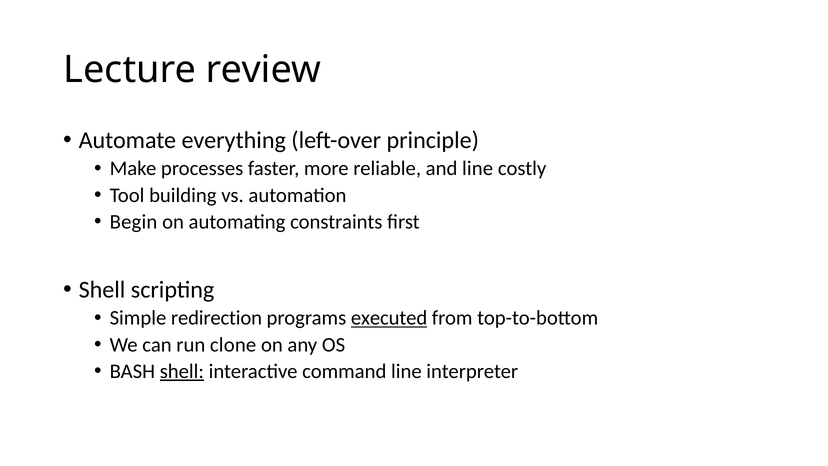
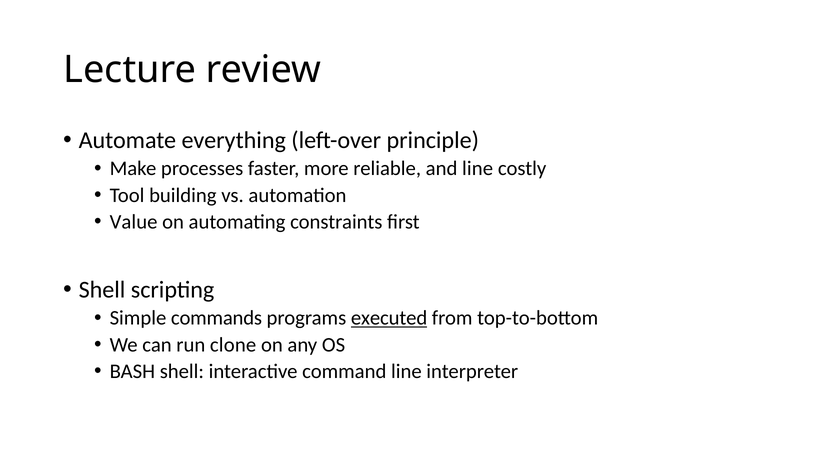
Begin: Begin -> Value
redirection: redirection -> commands
shell at (182, 371) underline: present -> none
